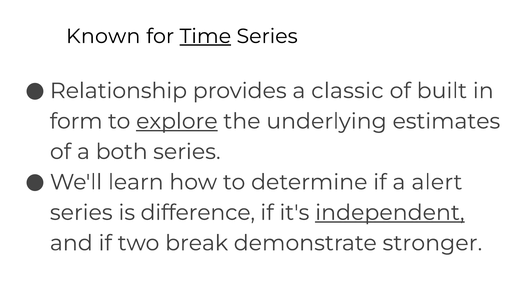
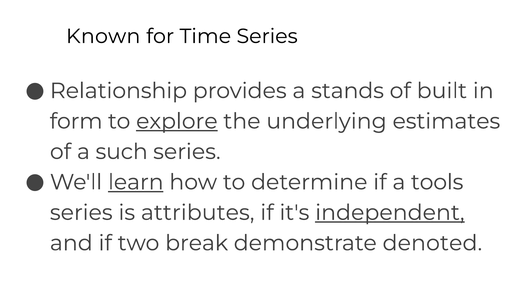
Time underline: present -> none
classic: classic -> stands
both: both -> such
learn underline: none -> present
alert: alert -> tools
difference: difference -> attributes
stronger: stronger -> denoted
